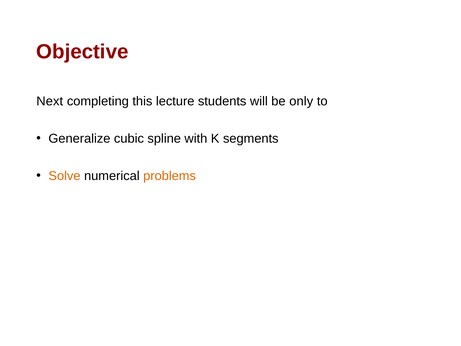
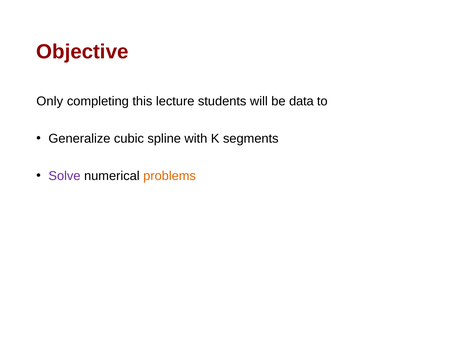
Next: Next -> Only
only: only -> data
Solve colour: orange -> purple
